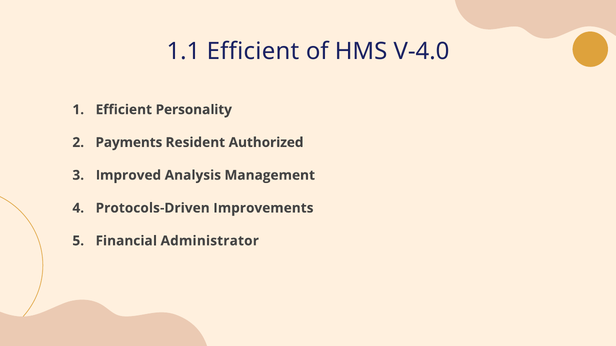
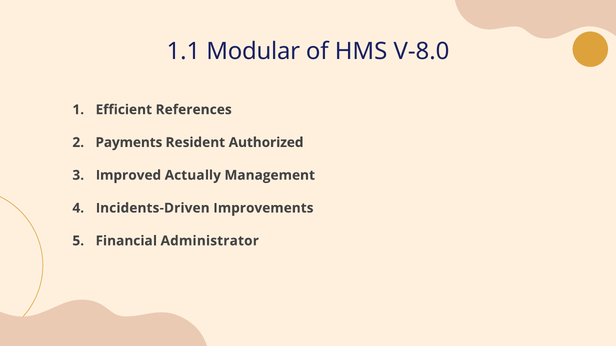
1.1 Efficient: Efficient -> Modular
V-4.0: V-4.0 -> V-8.0
Personality: Personality -> References
Analysis: Analysis -> Actually
Protocols-Driven: Protocols-Driven -> Incidents-Driven
